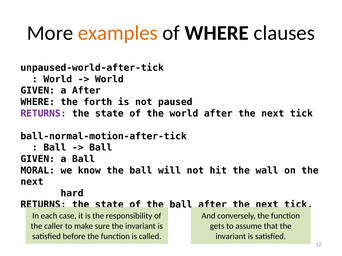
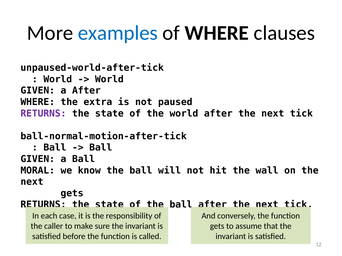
examples colour: orange -> blue
forth: forth -> extra
hard at (72, 194): hard -> gets
